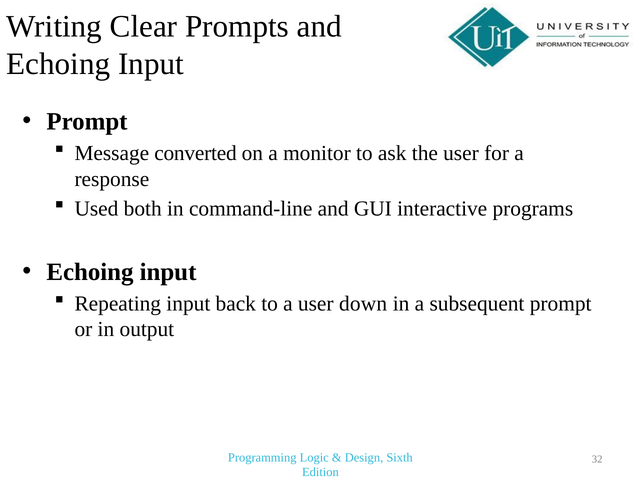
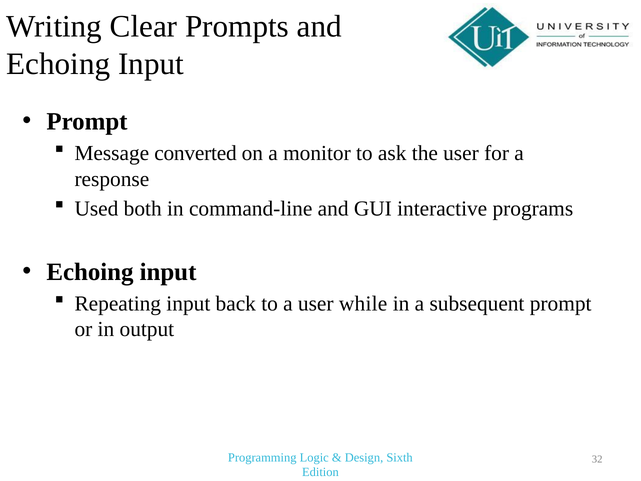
down: down -> while
